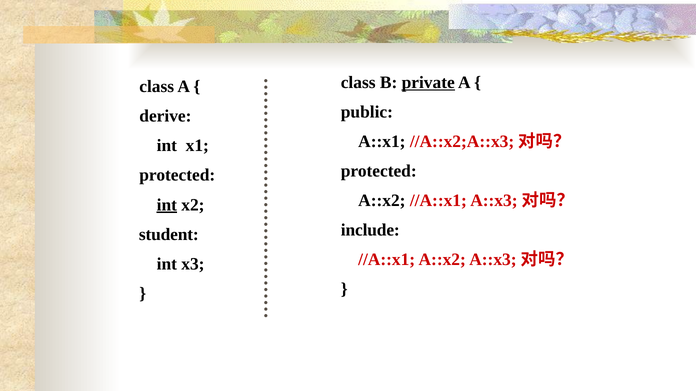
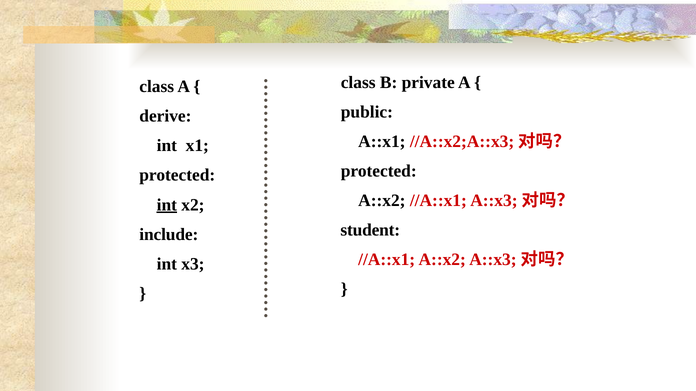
private underline: present -> none
include: include -> student
student: student -> include
